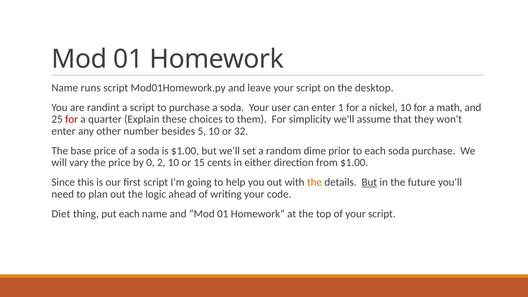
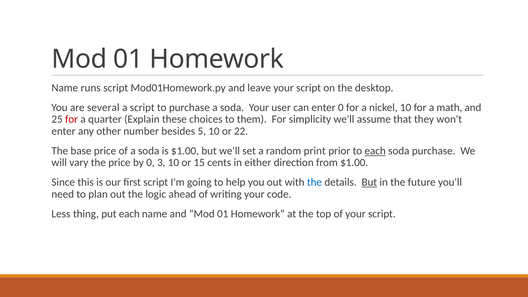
randint: randint -> several
enter 1: 1 -> 0
32: 32 -> 22
dime: dime -> print
each at (375, 151) underline: none -> present
2: 2 -> 3
the at (314, 182) colour: orange -> blue
Diet: Diet -> Less
